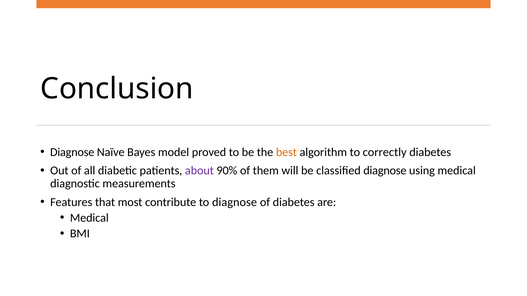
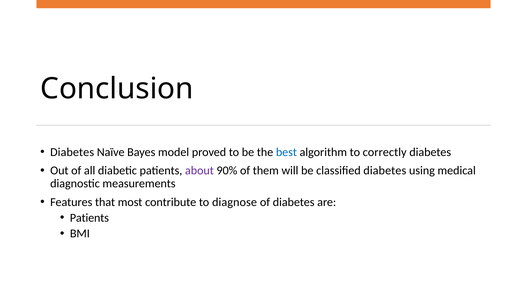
Diagnose at (72, 152): Diagnose -> Diabetes
best colour: orange -> blue
classified diagnose: diagnose -> diabetes
Medical at (89, 218): Medical -> Patients
